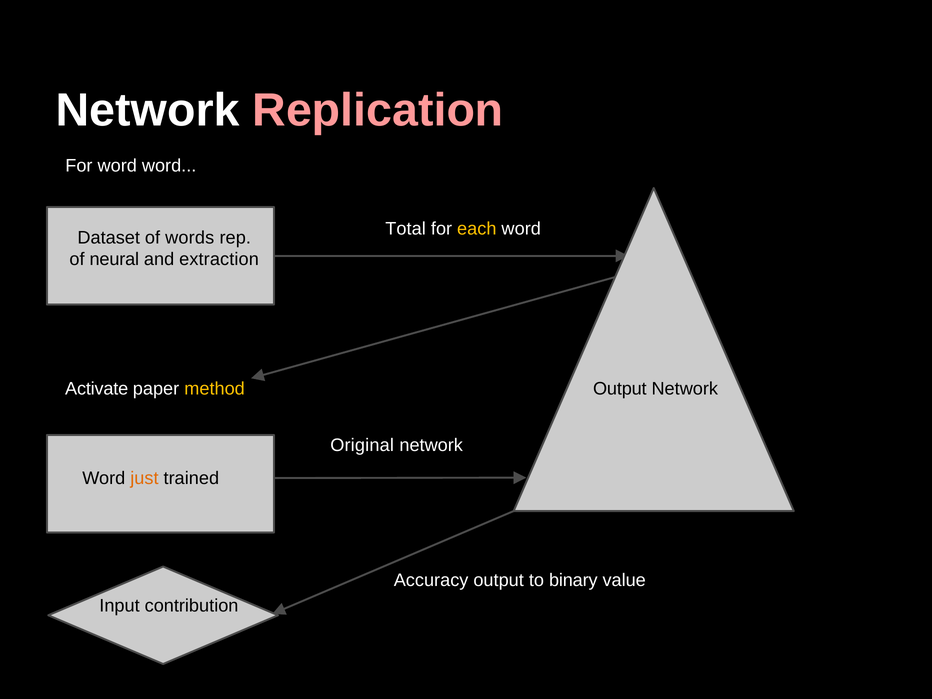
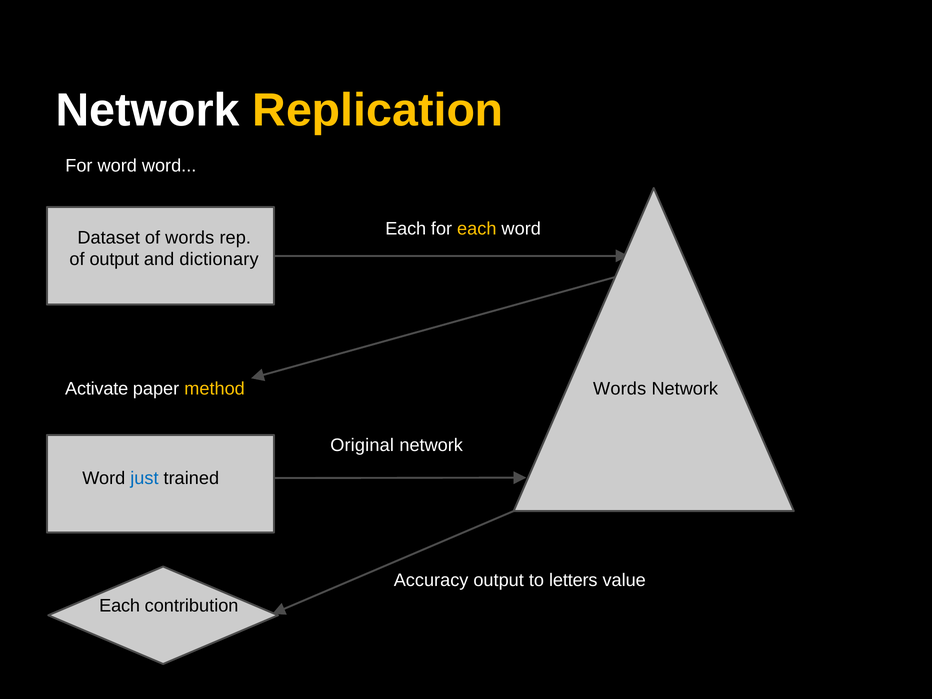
Replication colour: pink -> yellow
Total at (406, 229): Total -> Each
of neural: neural -> output
extraction: extraction -> dictionary
Output at (620, 389): Output -> Words
just colour: orange -> blue
binary: binary -> letters
Input at (120, 606): Input -> Each
